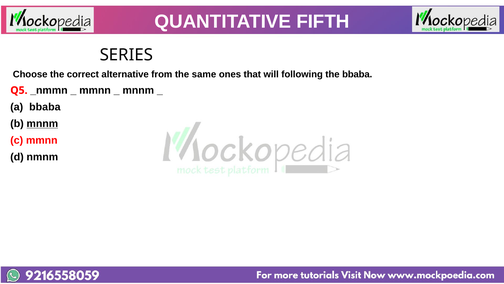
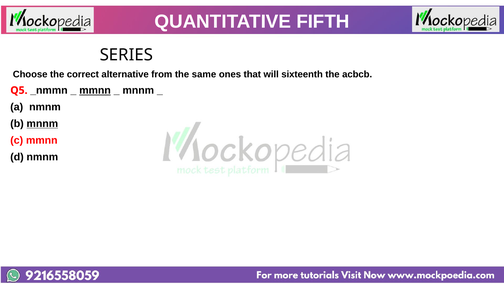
following: following -> sixteenth
the bbaba: bbaba -> acbcb
mmnn at (95, 90) underline: none -> present
bbaba at (45, 107): bbaba -> nmnm
